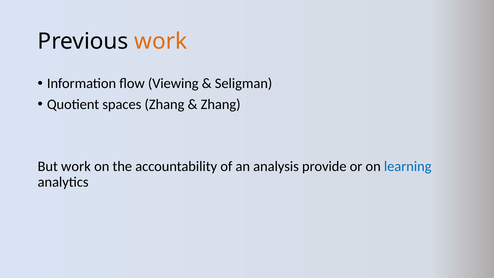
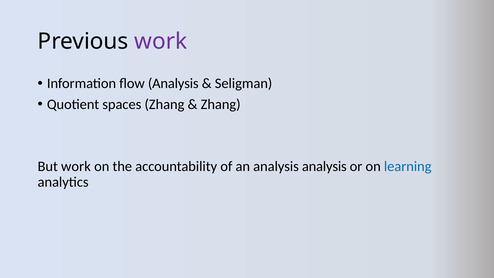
work at (161, 41) colour: orange -> purple
flow Viewing: Viewing -> Analysis
analysis provide: provide -> analysis
